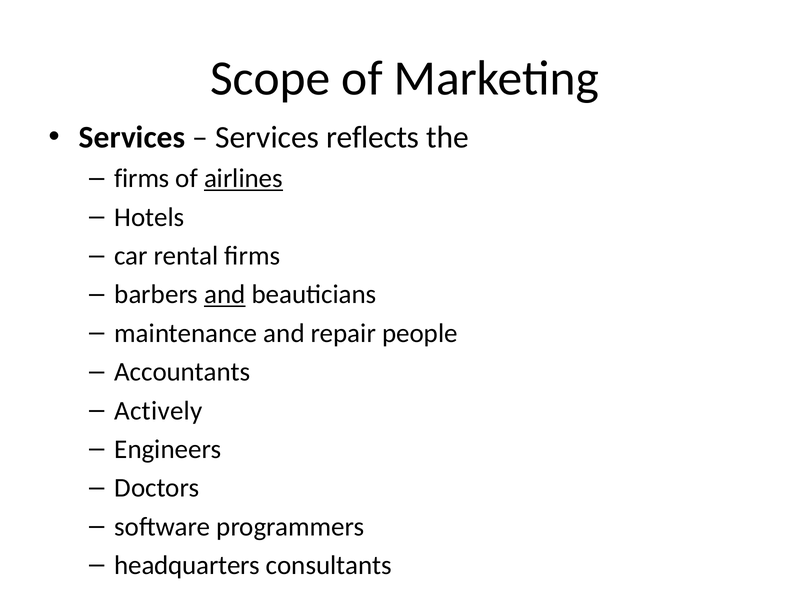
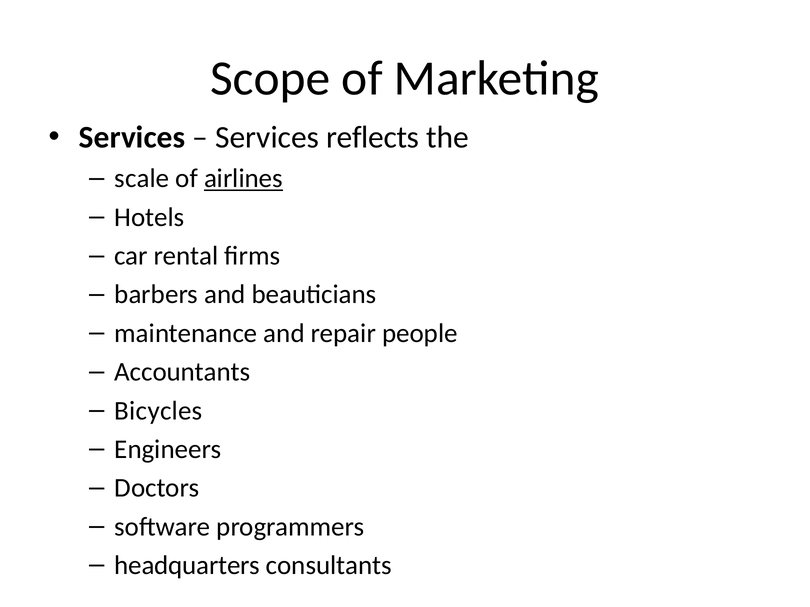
firms at (142, 179): firms -> scale
and at (225, 295) underline: present -> none
Actively: Actively -> Bicycles
